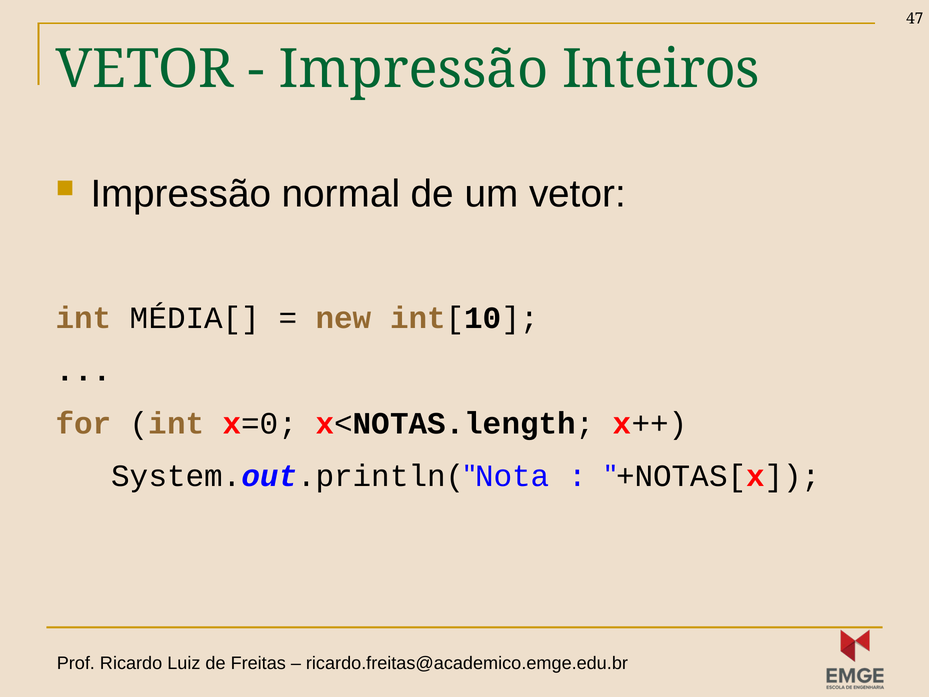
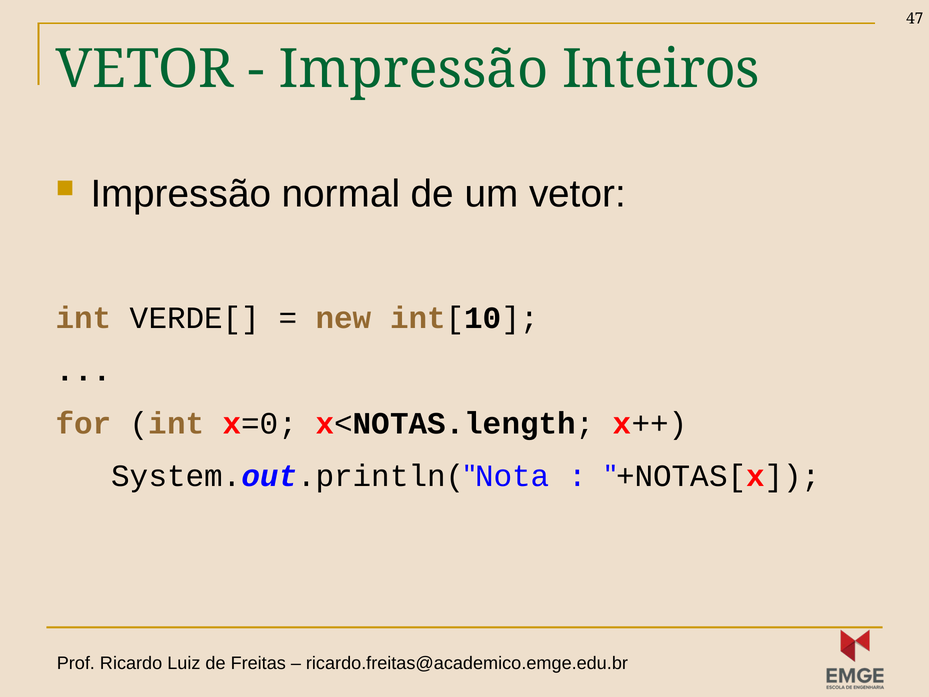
MÉDIA[: MÉDIA[ -> VERDE[
